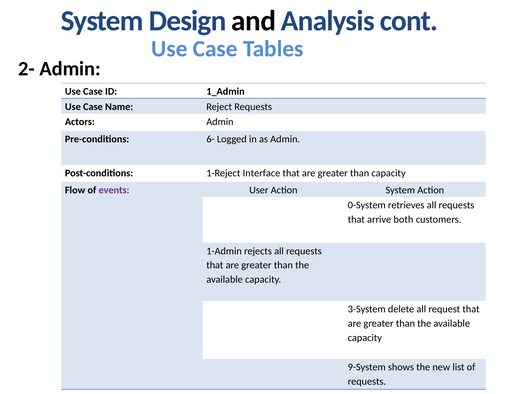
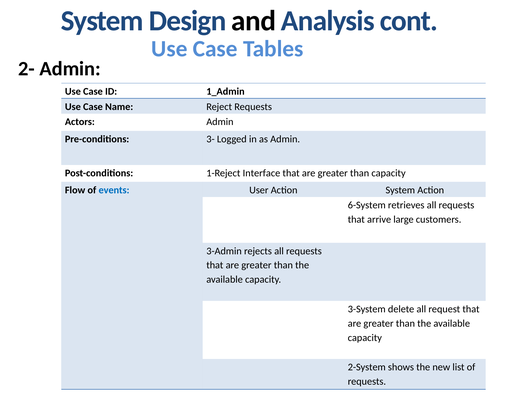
6-: 6- -> 3-
events colour: purple -> blue
0-System: 0-System -> 6-System
both: both -> large
1-Admin: 1-Admin -> 3-Admin
9-System: 9-System -> 2-System
